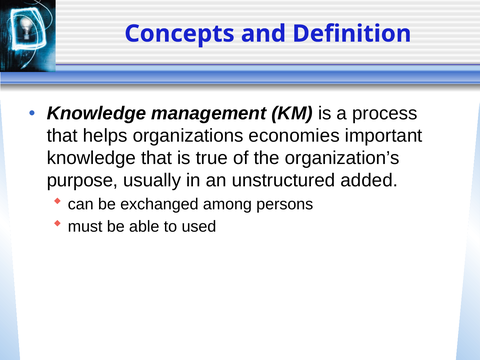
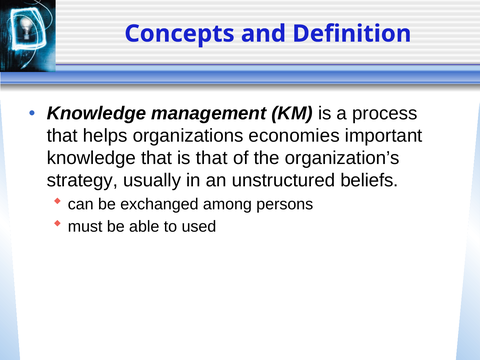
is true: true -> that
purpose: purpose -> strategy
added: added -> beliefs
